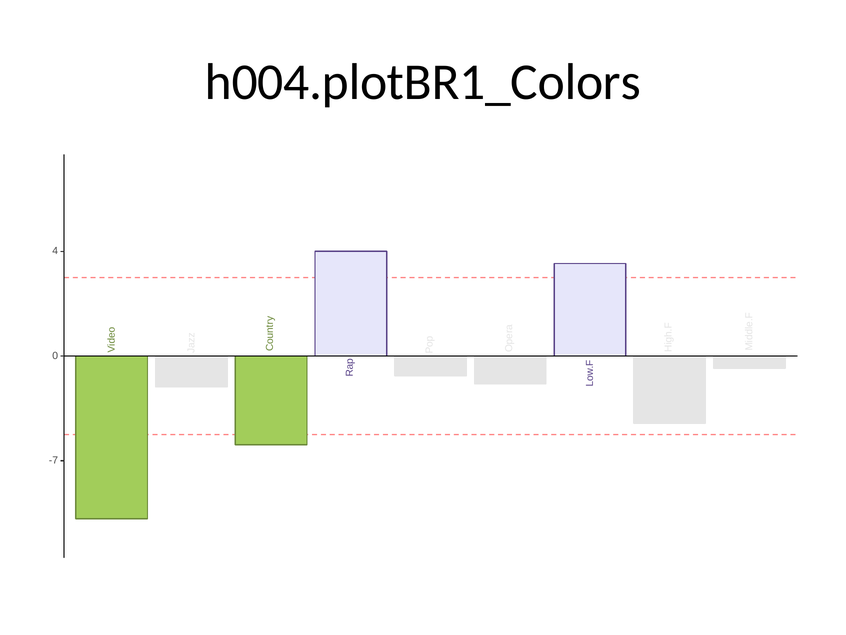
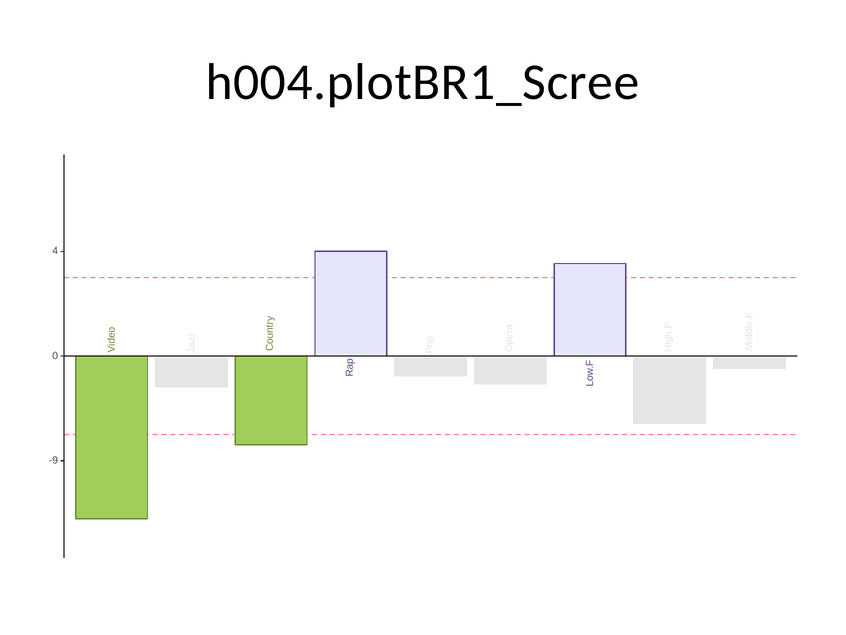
h004.plotBR1_Colors: h004.plotBR1_Colors -> h004.plotBR1_Scree
-7: -7 -> -9
